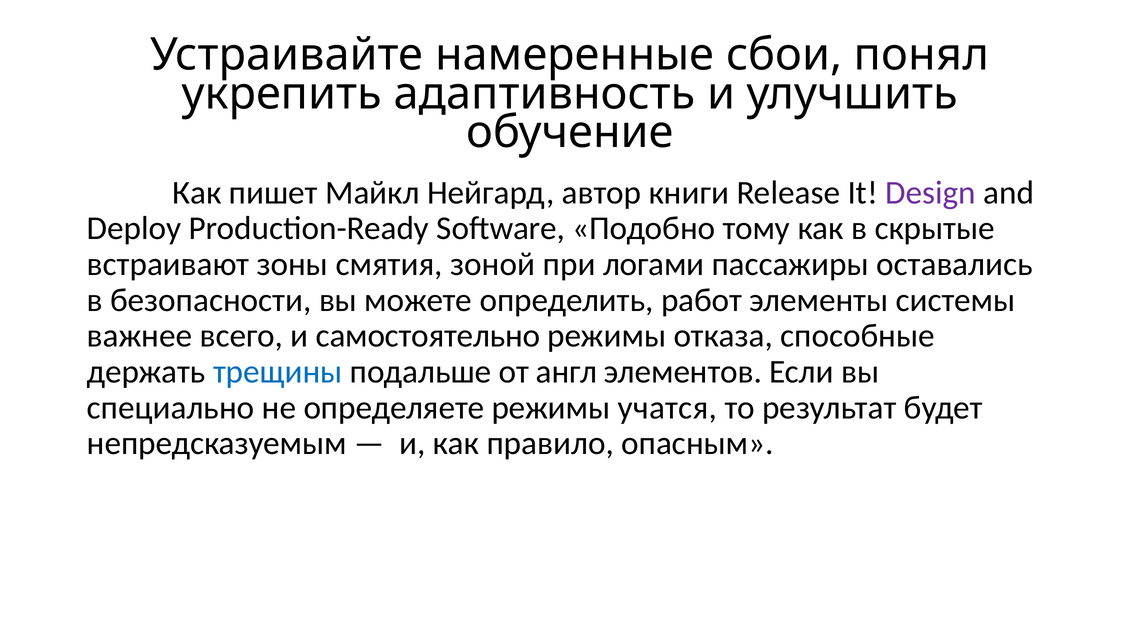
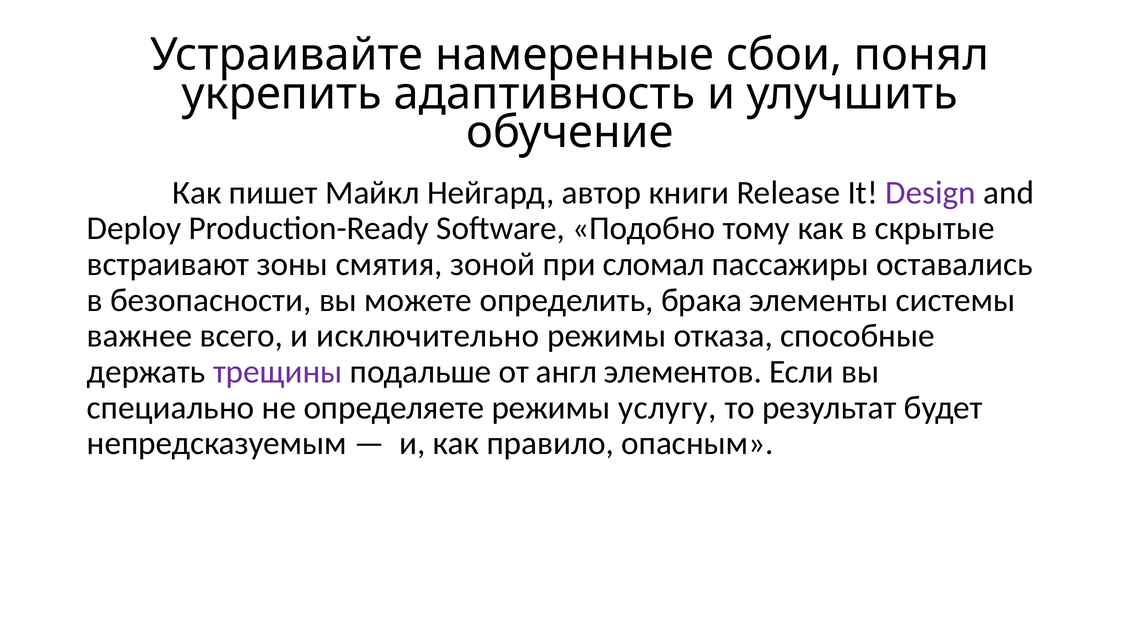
логами: логами -> сломал
работ: работ -> брака
самостоятельно: самостоятельно -> исключительно
трещины colour: blue -> purple
учатся: учатся -> услугу
